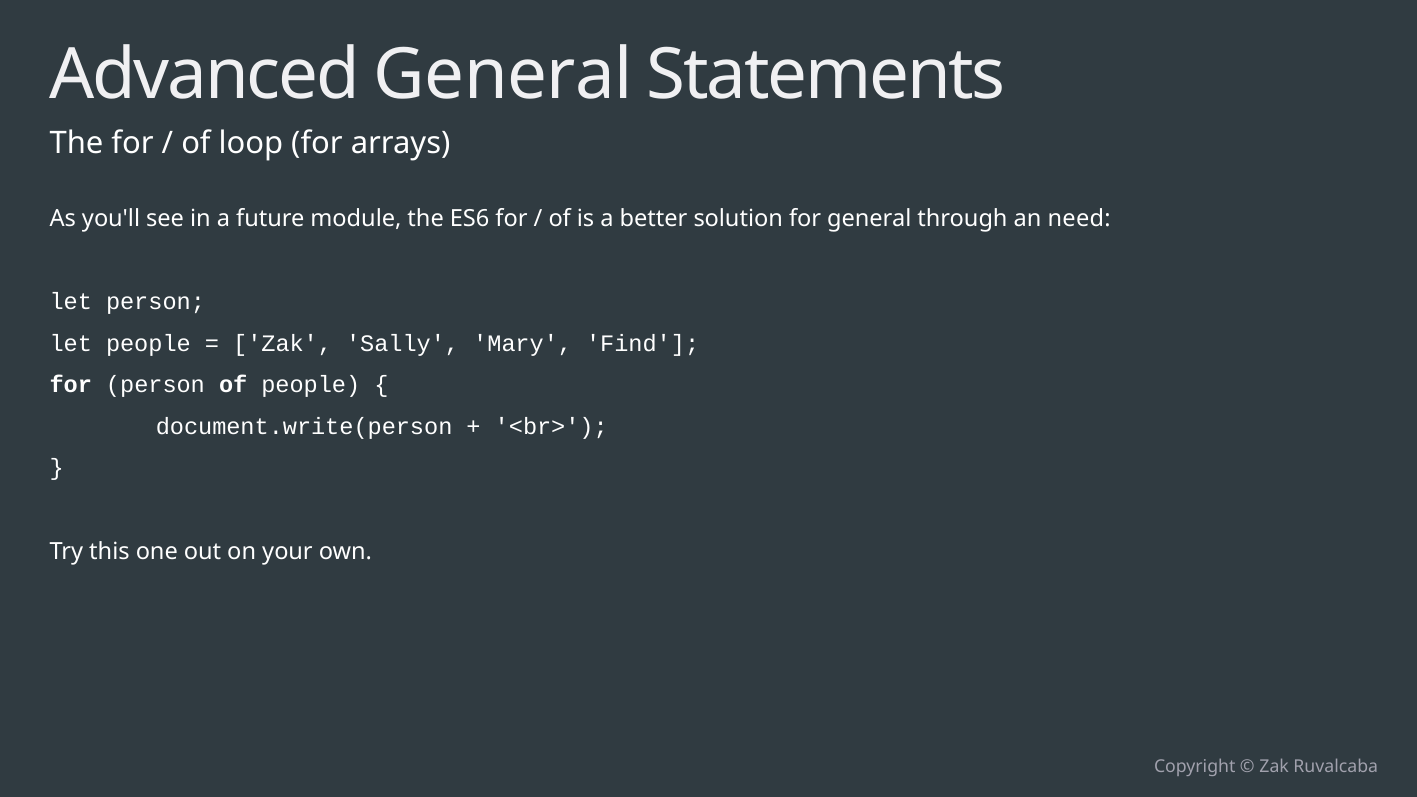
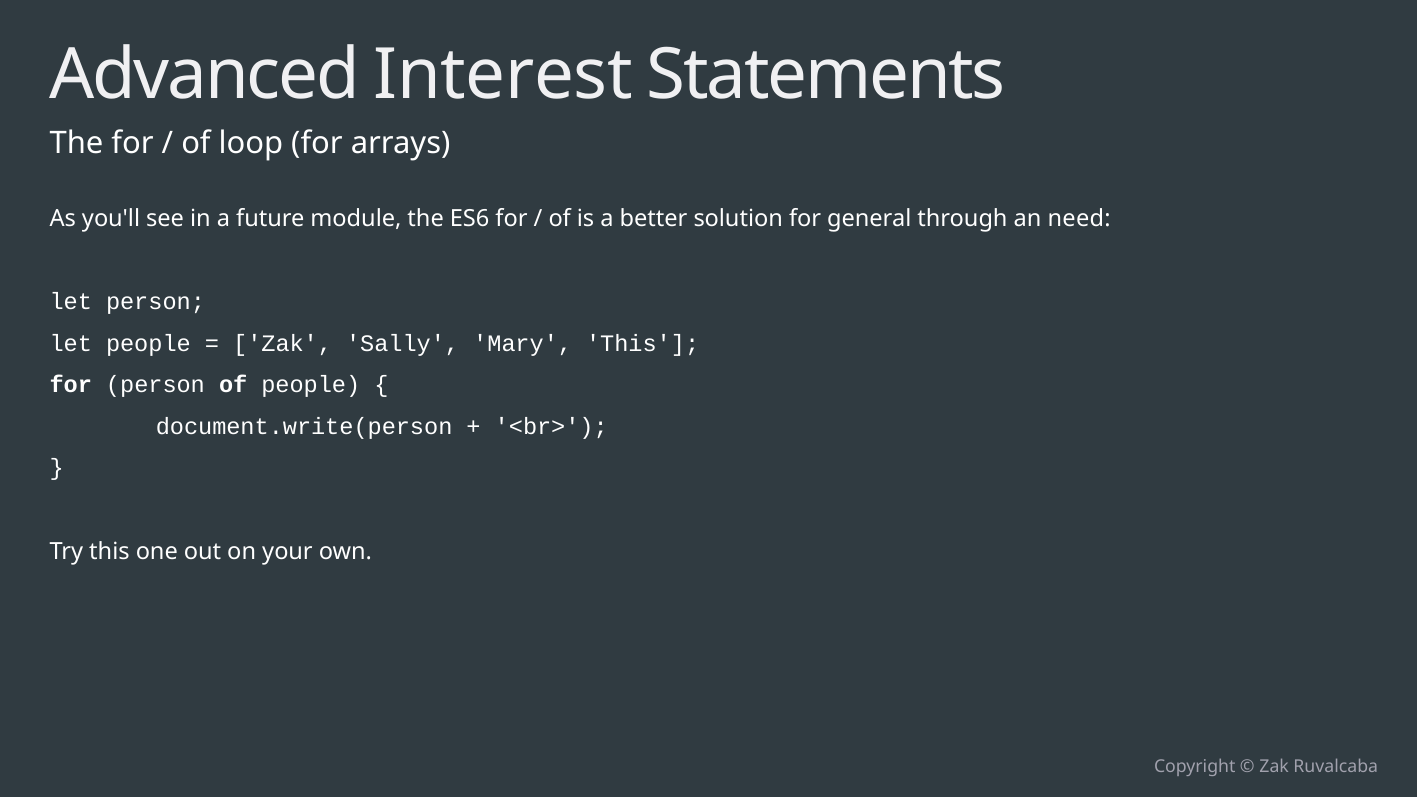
Advanced General: General -> Interest
Mary Find: Find -> This
